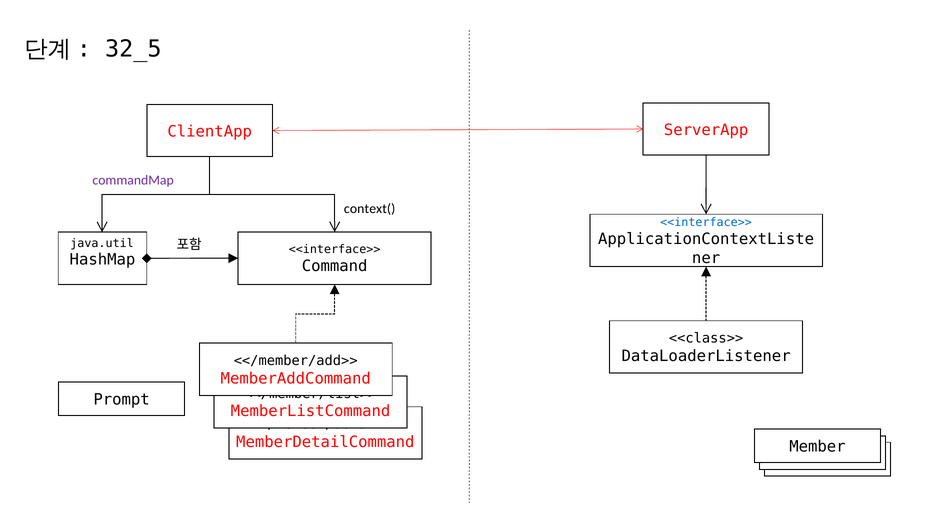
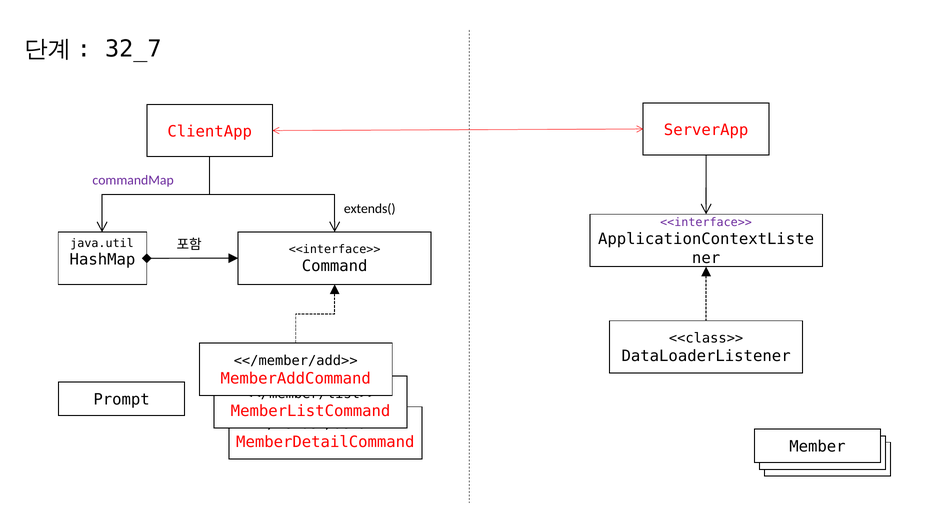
32_5: 32_5 -> 32_7
context(: context( -> extends(
<<interface>> at (706, 223) colour: blue -> purple
